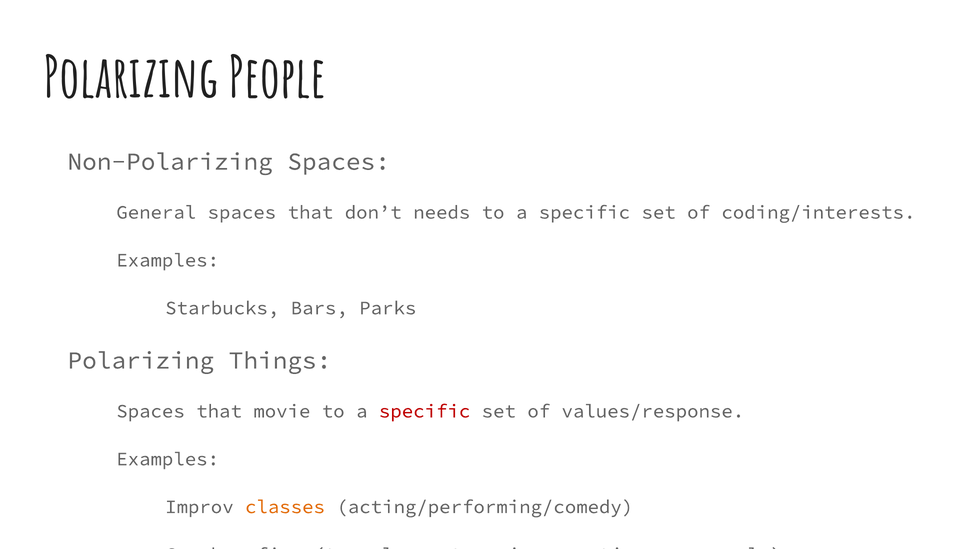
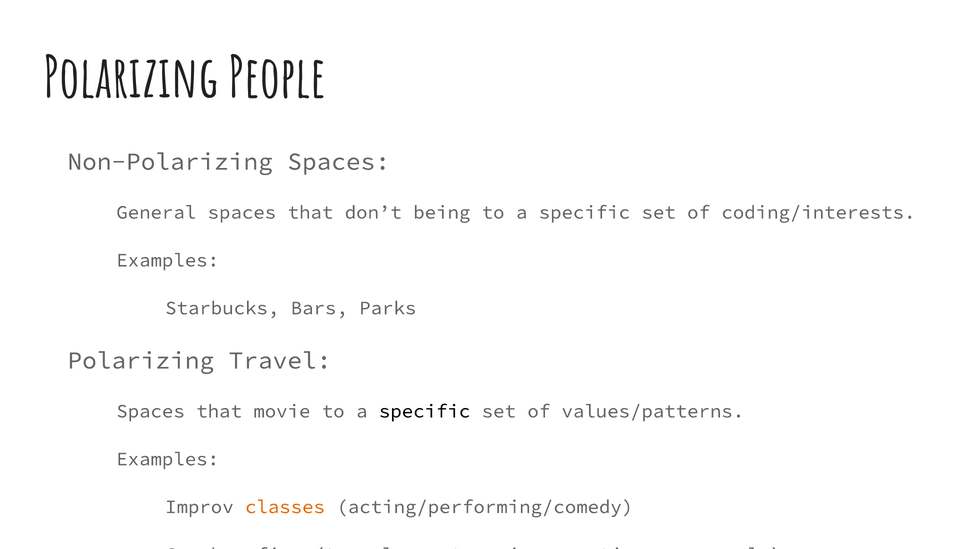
needs: needs -> being
Polarizing Things: Things -> Travel
specific at (425, 412) colour: red -> black
values/response: values/response -> values/patterns
